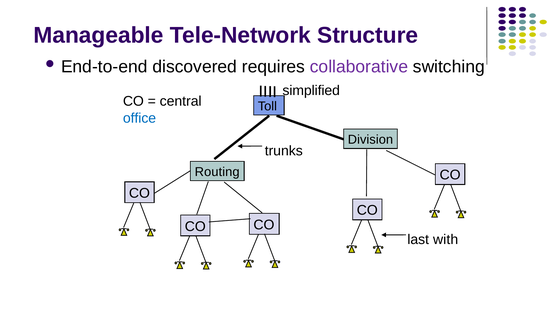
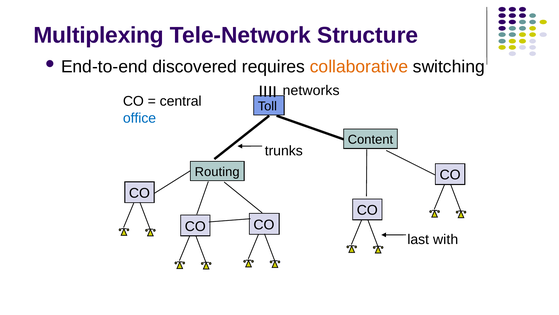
Manageable: Manageable -> Multiplexing
collaborative colour: purple -> orange
simplified: simplified -> networks
Division: Division -> Content
